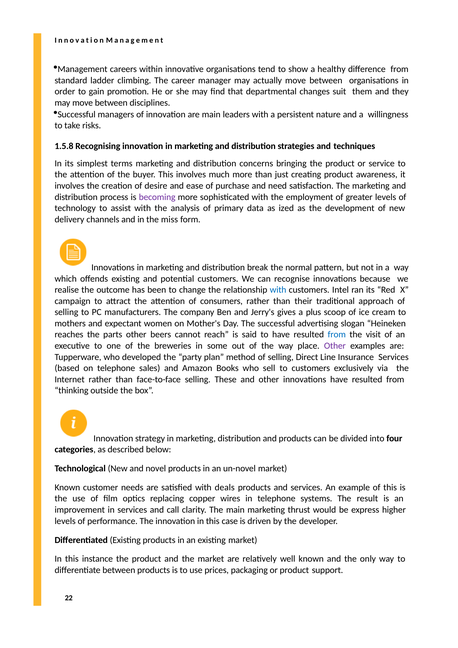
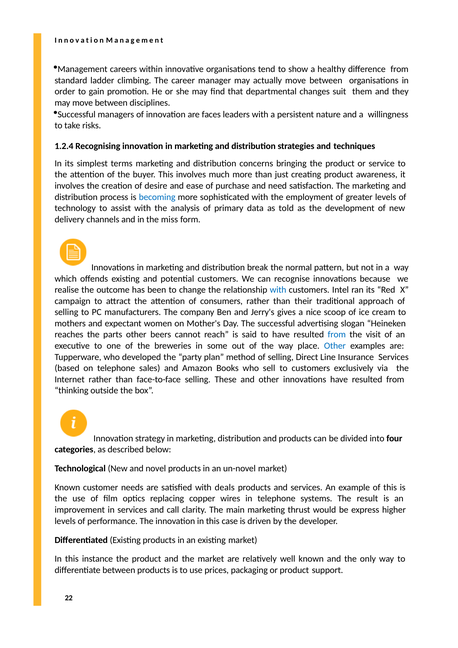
are main: main -> faces
1.5.8: 1.5.8 -> 1.2.4
becoming colour: purple -> blue
ized: ized -> told
plus: plus -> nice
Other at (335, 346) colour: purple -> blue
